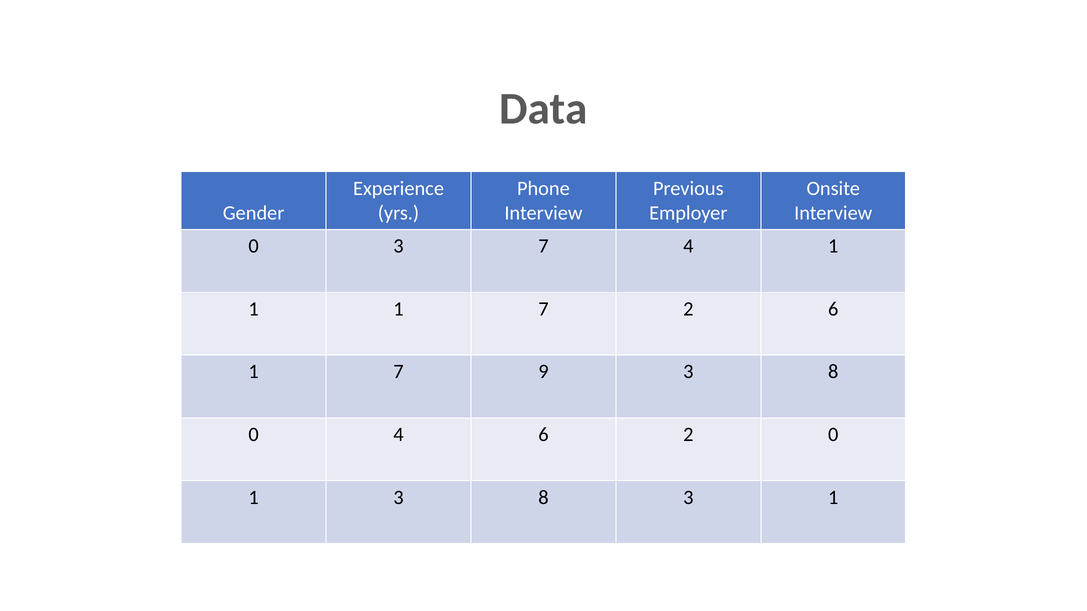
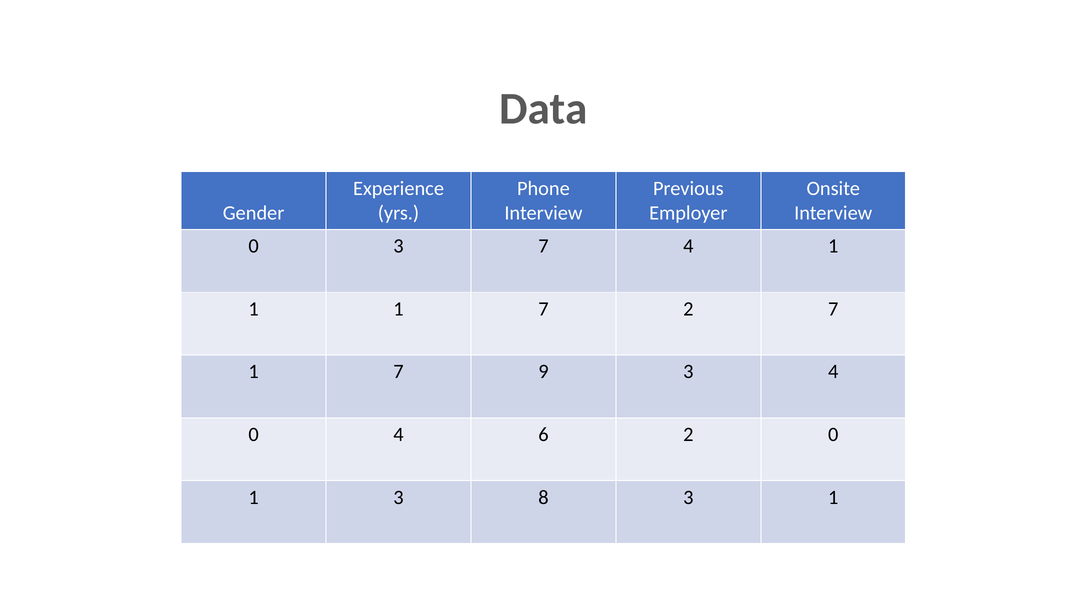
2 6: 6 -> 7
9 3 8: 8 -> 4
